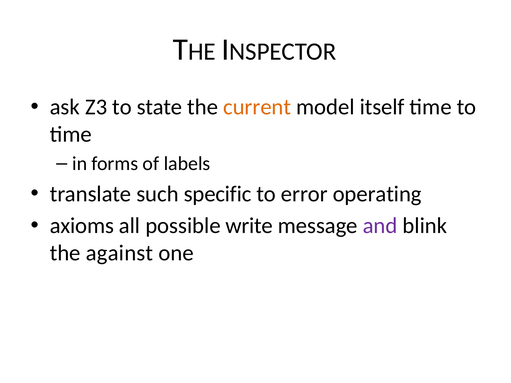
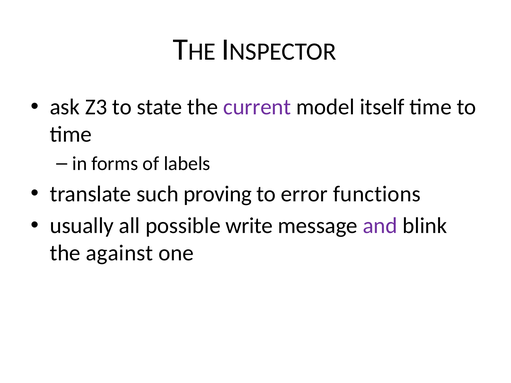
current colour: orange -> purple
specific: specific -> proving
operating: operating -> functions
axioms: axioms -> usually
